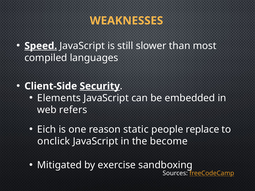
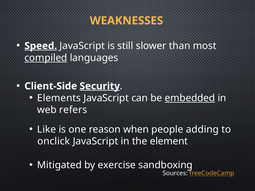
compiled underline: none -> present
embedded underline: none -> present
Eich: Eich -> Like
static: static -> when
replace: replace -> adding
become: become -> element
